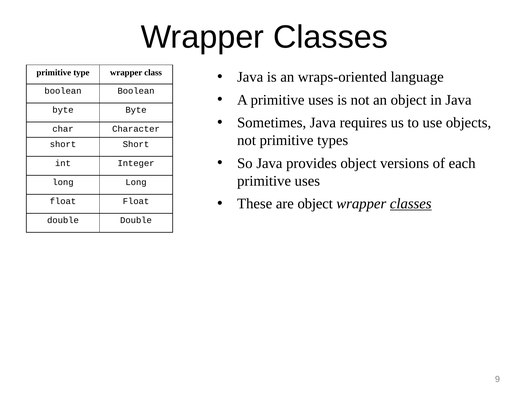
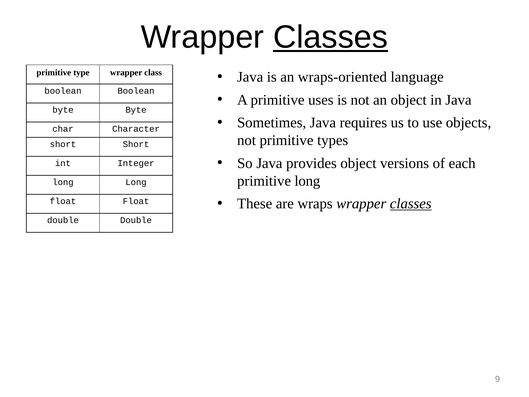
Classes at (331, 37) underline: none -> present
uses at (307, 181): uses -> long
are object: object -> wraps
